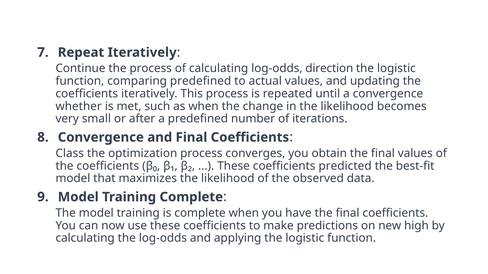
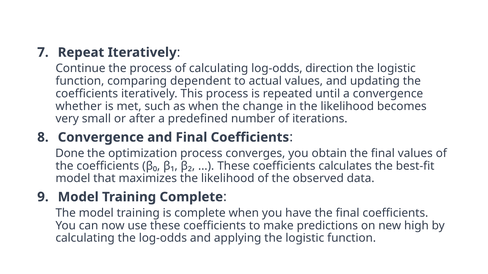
comparing predefined: predefined -> dependent
Class: Class -> Done
predicted: predicted -> calculates
